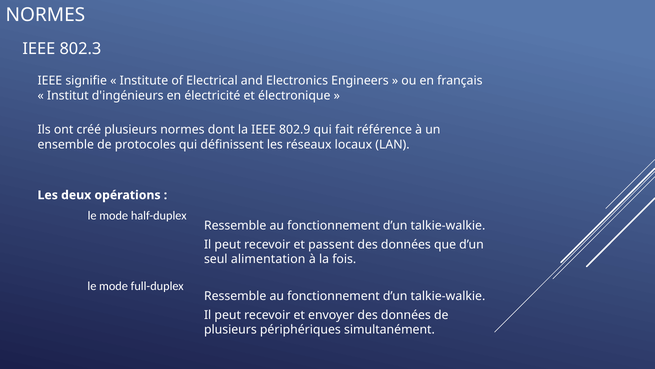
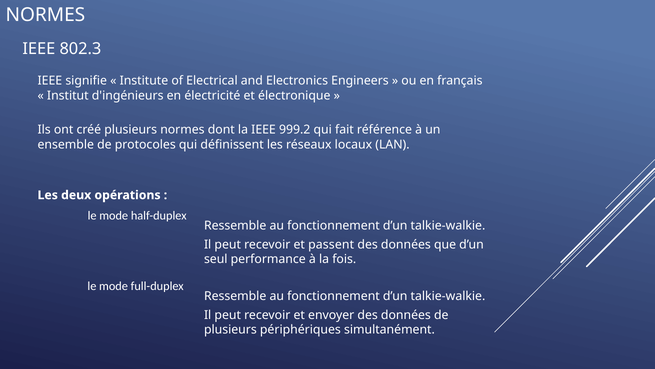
802.9: 802.9 -> 999.2
alimentation: alimentation -> performance
